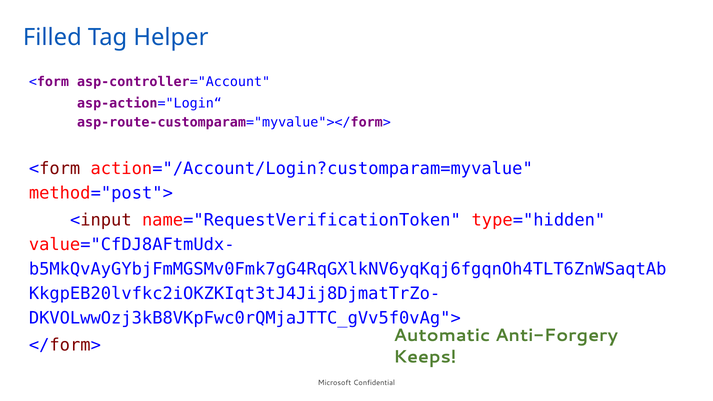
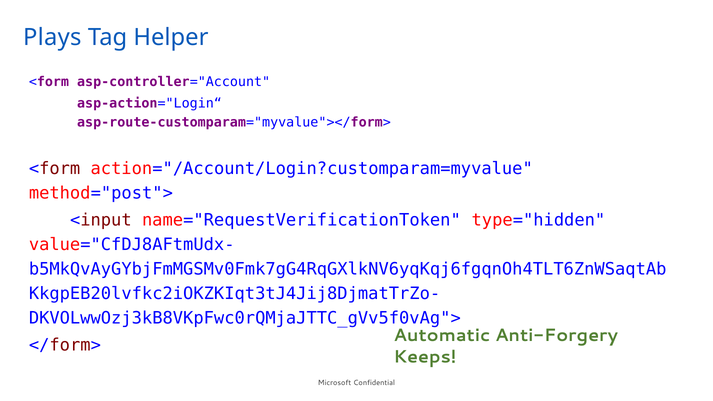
Filled: Filled -> Plays
